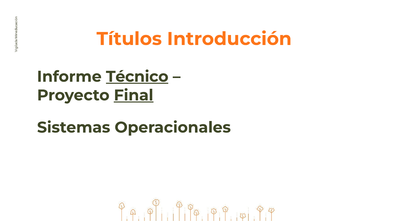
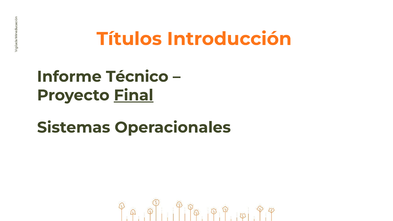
Técnico underline: present -> none
